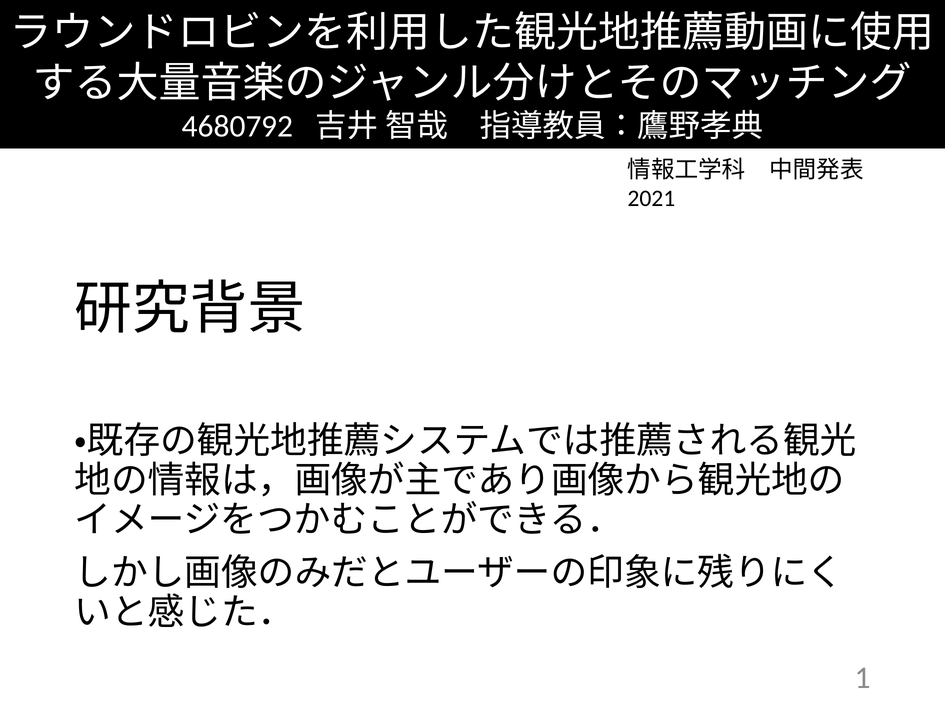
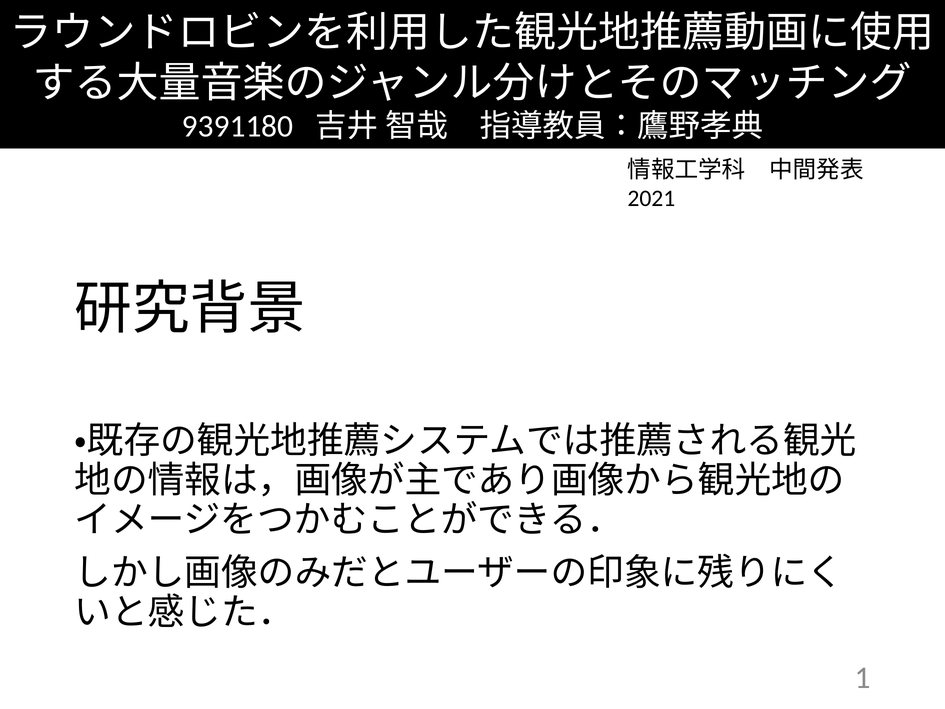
4680792: 4680792 -> 9391180
